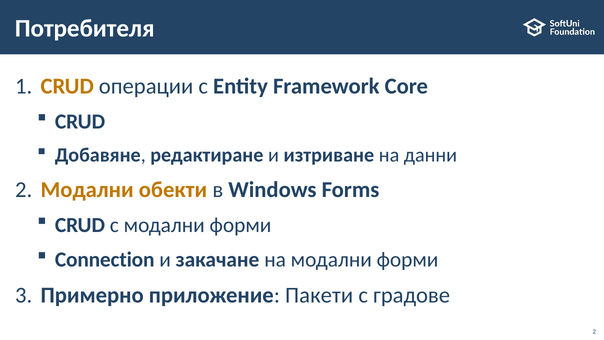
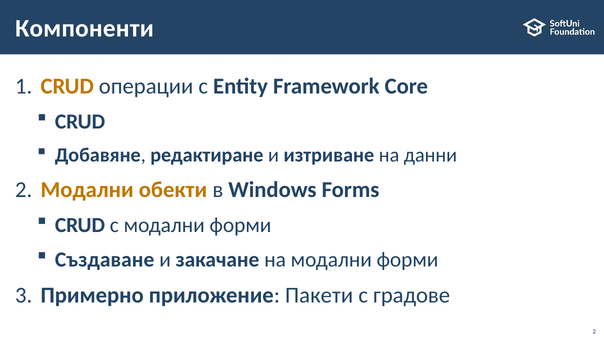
Потребителя: Потребителя -> Компоненти
Connection: Connection -> Създаване
